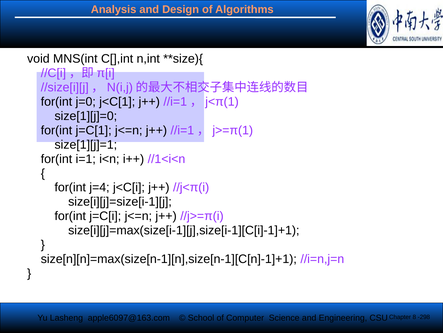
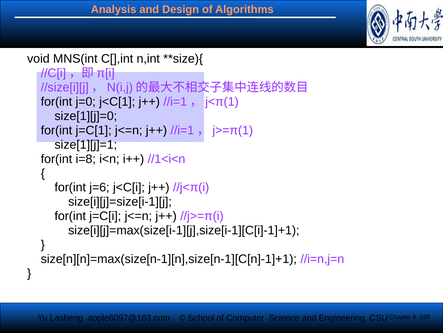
i=1: i=1 -> i=8
j=4: j=4 -> j=6
